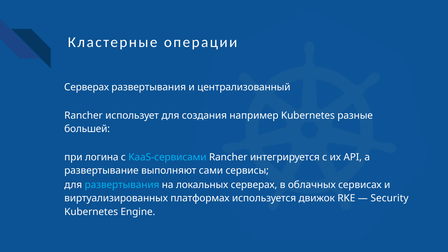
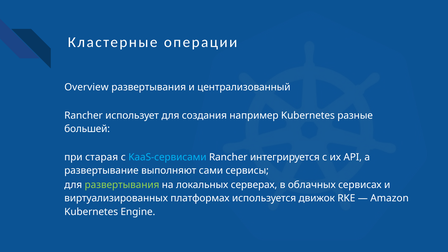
Серверах at (87, 87): Серверах -> Overview
логина: логина -> старая
развертывания at (122, 185) colour: light blue -> light green
Security: Security -> Amazon
